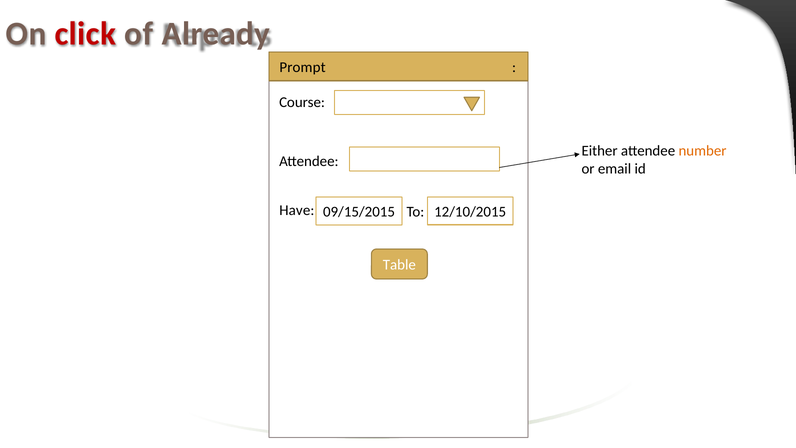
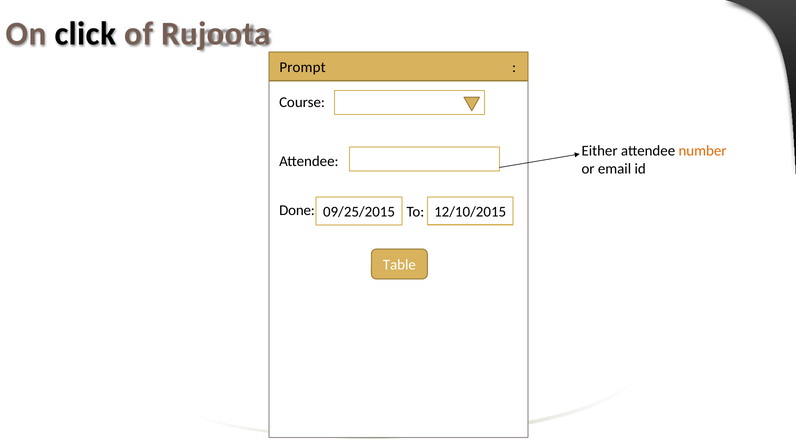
click colour: red -> black
Already: Already -> Rujoota
Have: Have -> Done
09/15/2015: 09/15/2015 -> 09/25/2015
